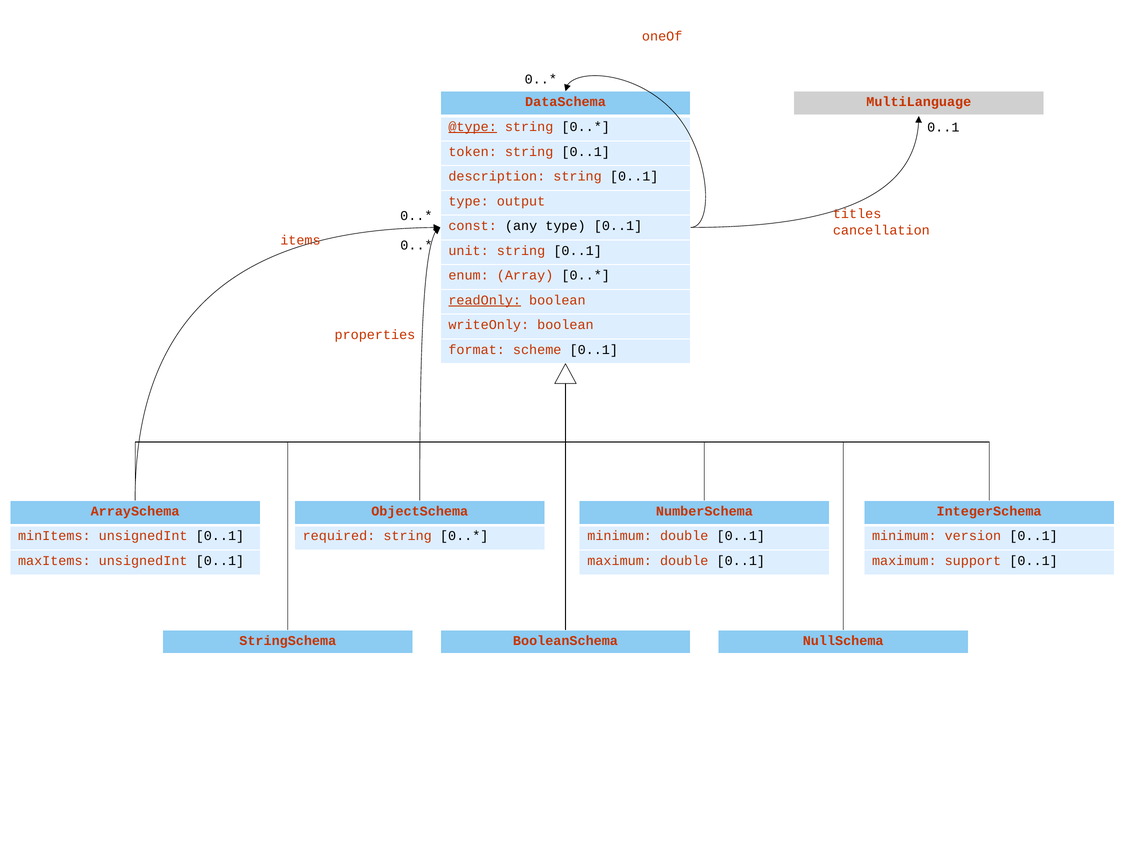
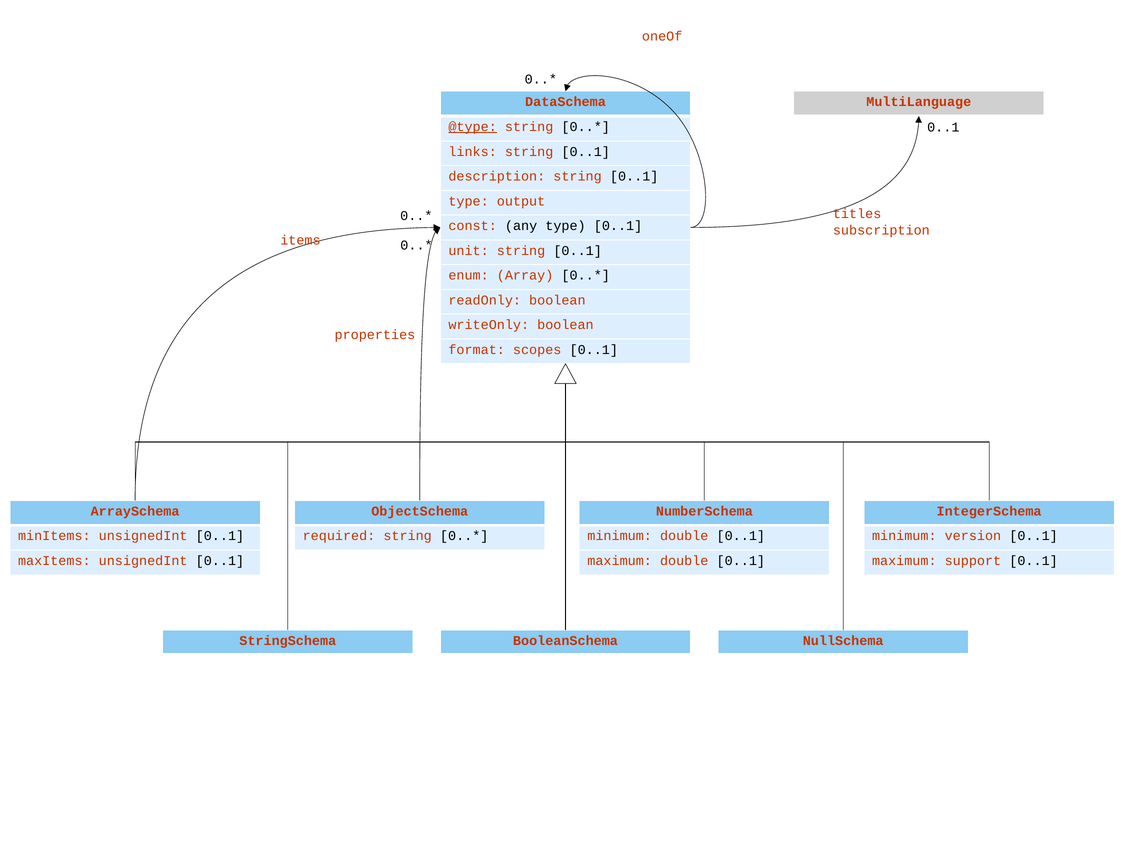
token: token -> links
cancellation: cancellation -> subscription
readOnly underline: present -> none
scheme: scheme -> scopes
